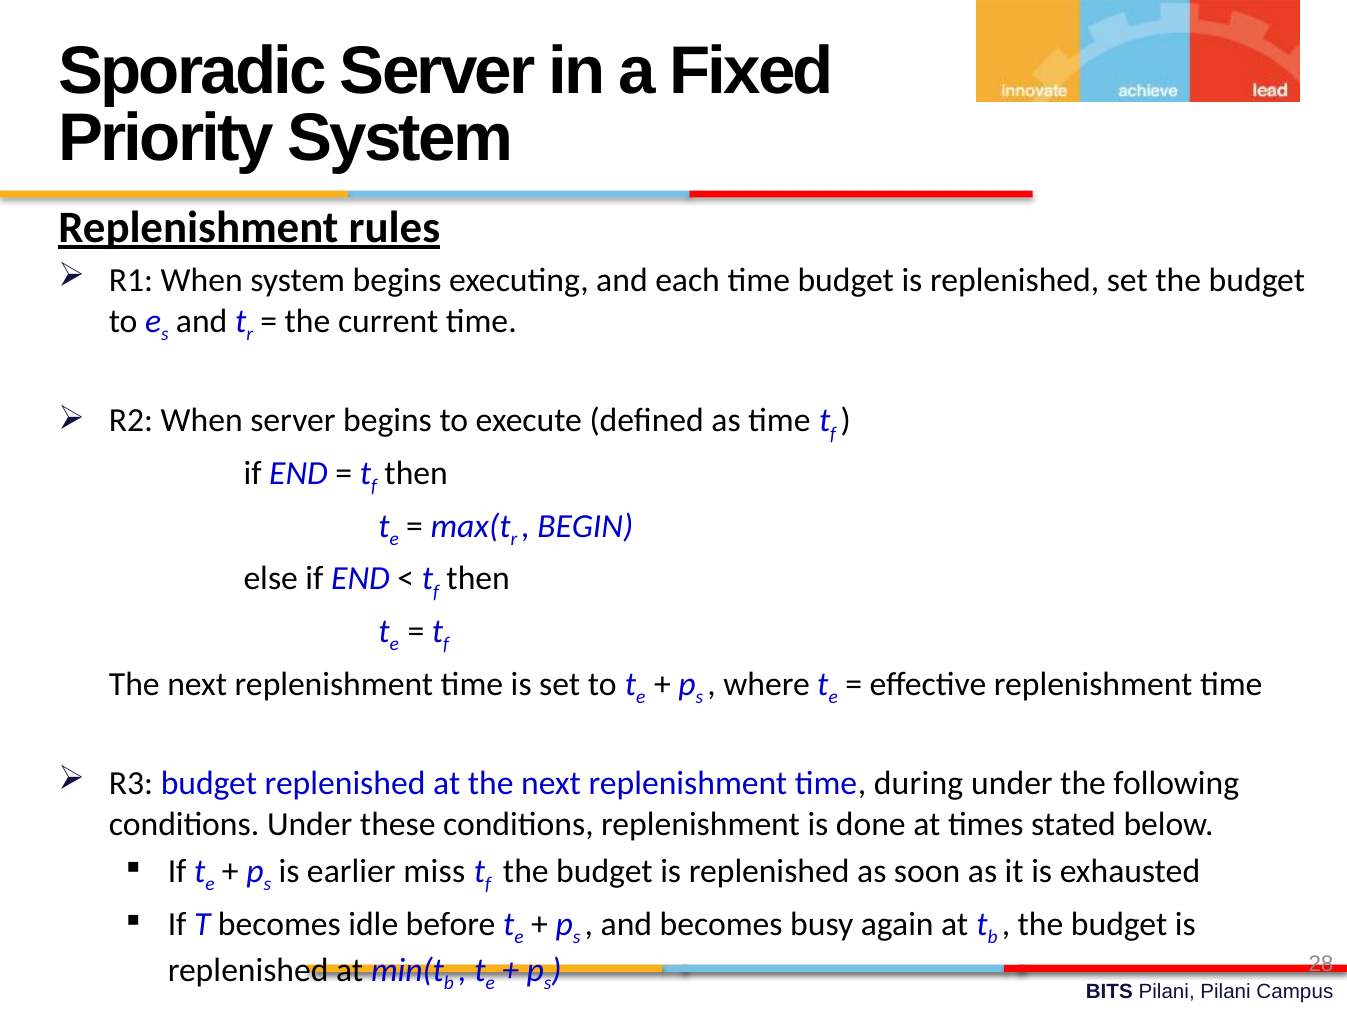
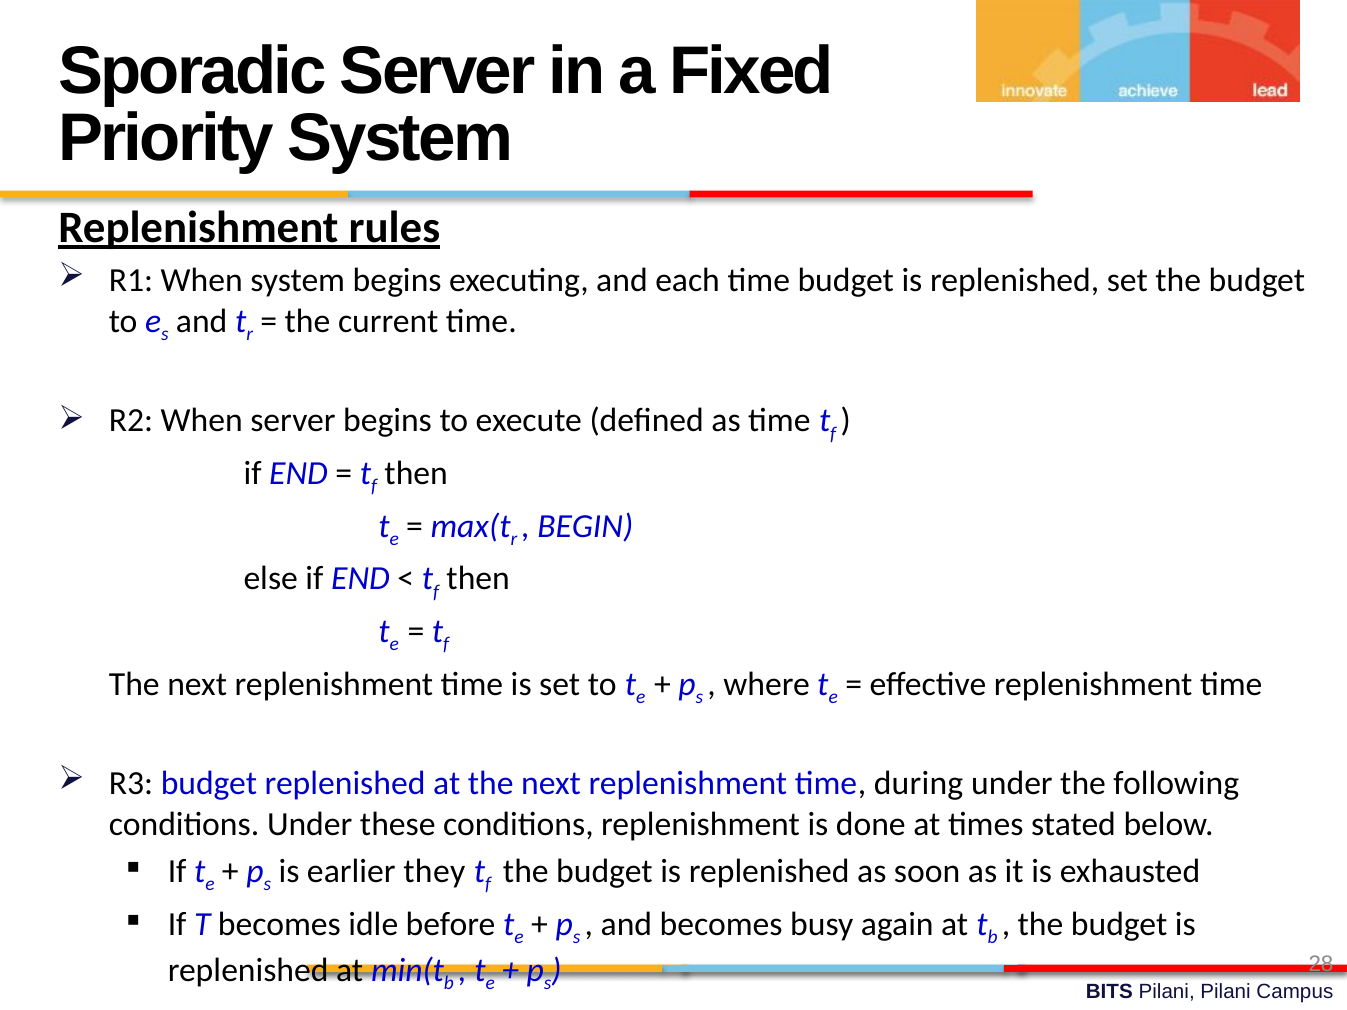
miss: miss -> they
